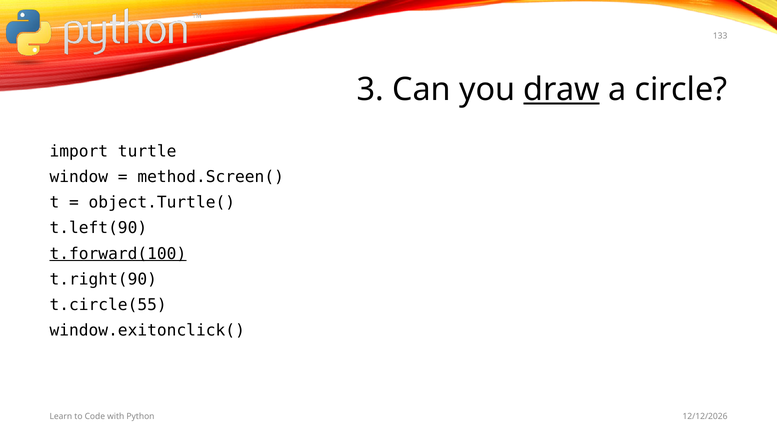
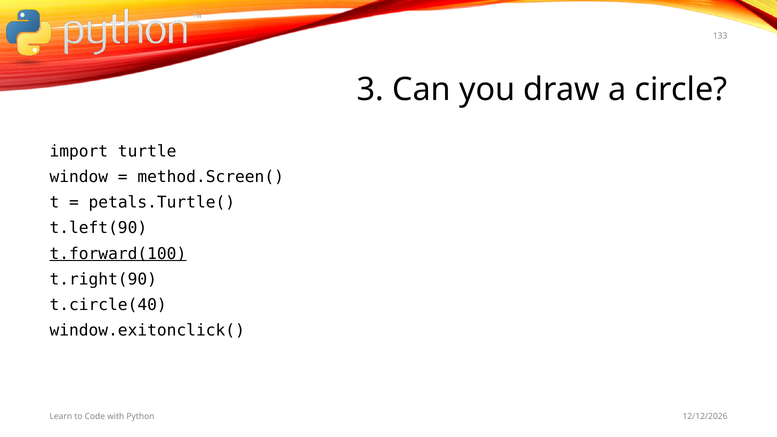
draw underline: present -> none
object.Turtle(: object.Turtle( -> petals.Turtle(
t.circle(55: t.circle(55 -> t.circle(40
